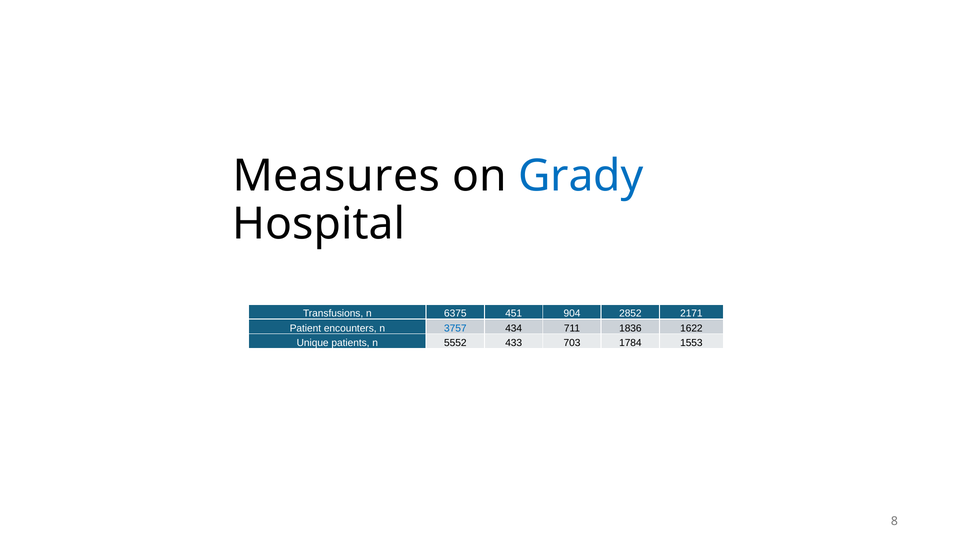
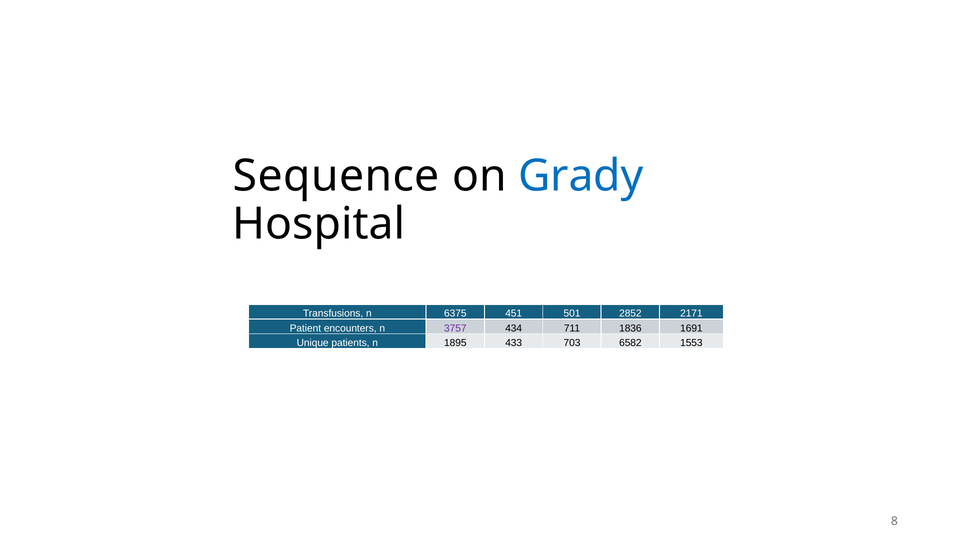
Measures: Measures -> Sequence
904: 904 -> 501
3757 colour: blue -> purple
1622: 1622 -> 1691
5552: 5552 -> 1895
1784: 1784 -> 6582
